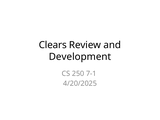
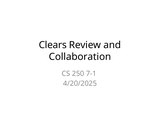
Development: Development -> Collaboration
